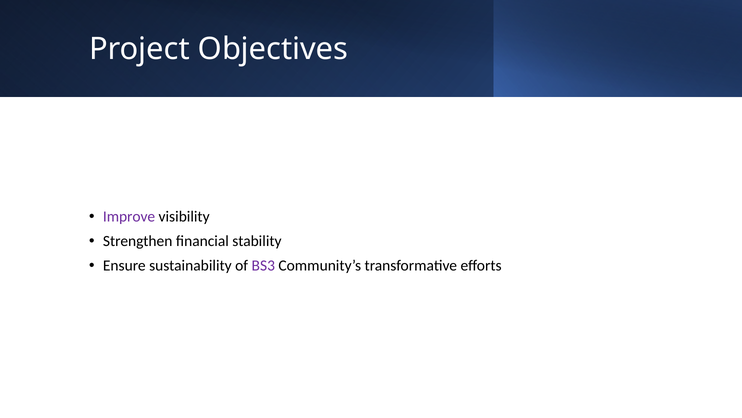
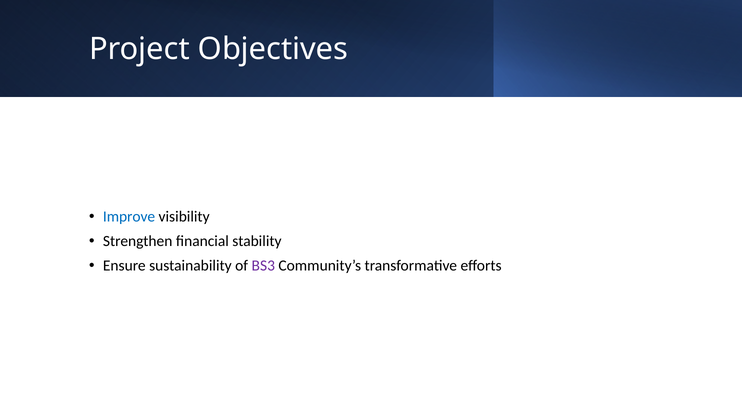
Improve colour: purple -> blue
